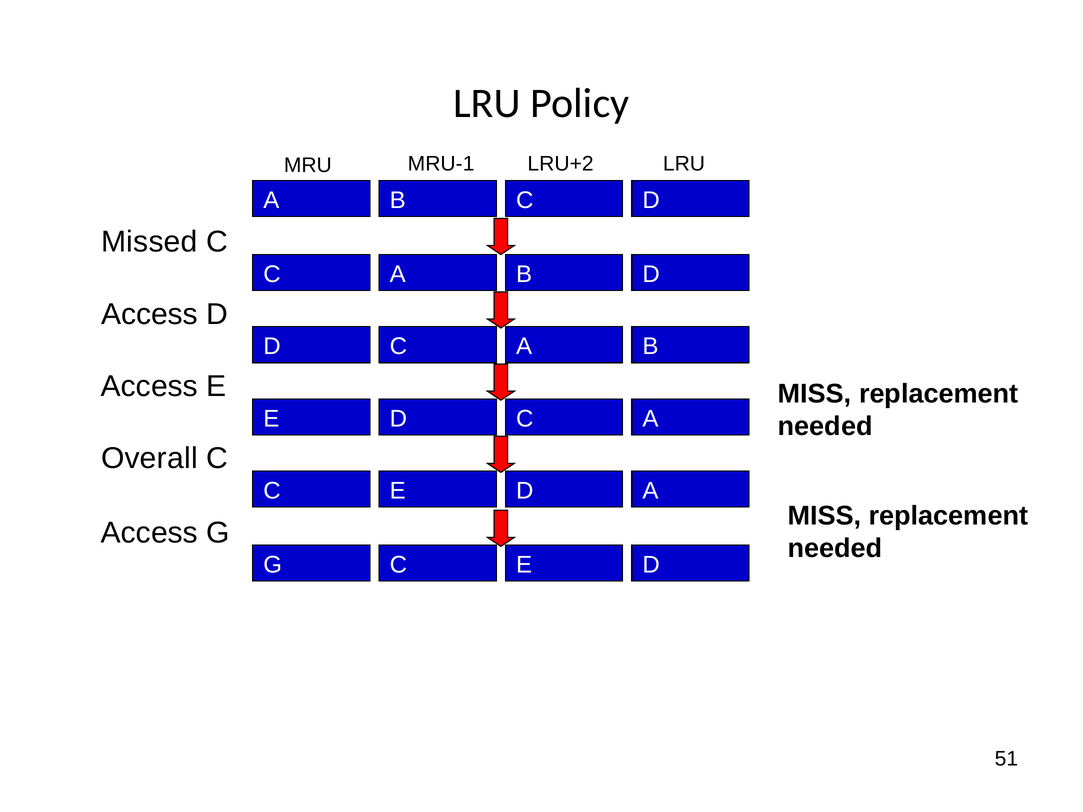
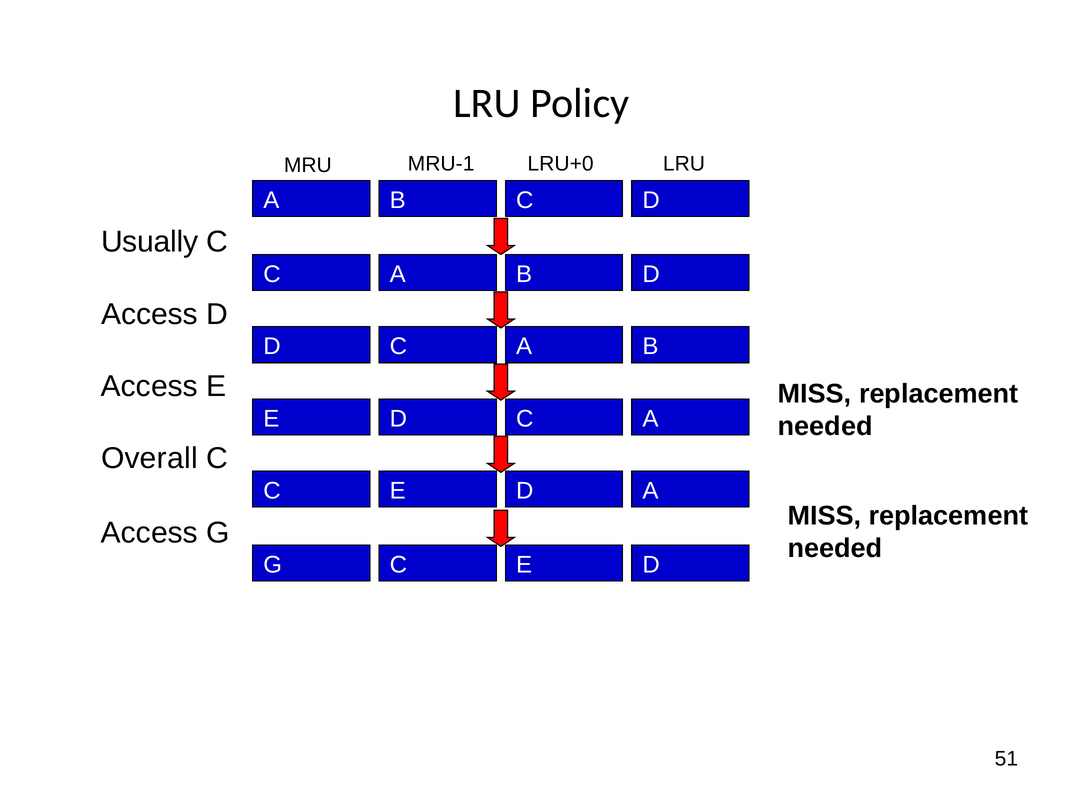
LRU+2: LRU+2 -> LRU+0
Missed: Missed -> Usually
